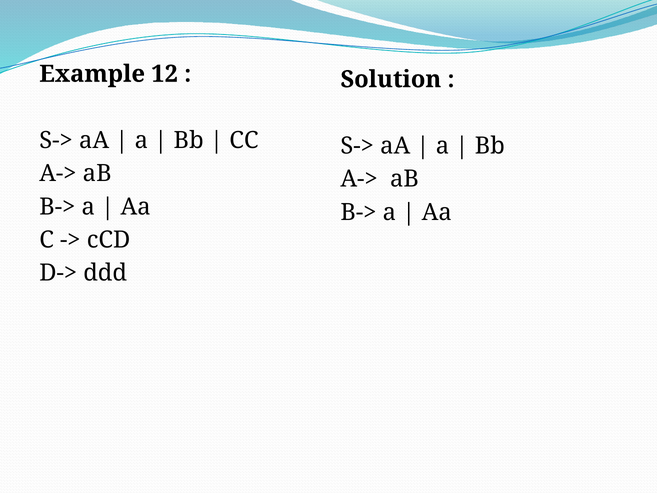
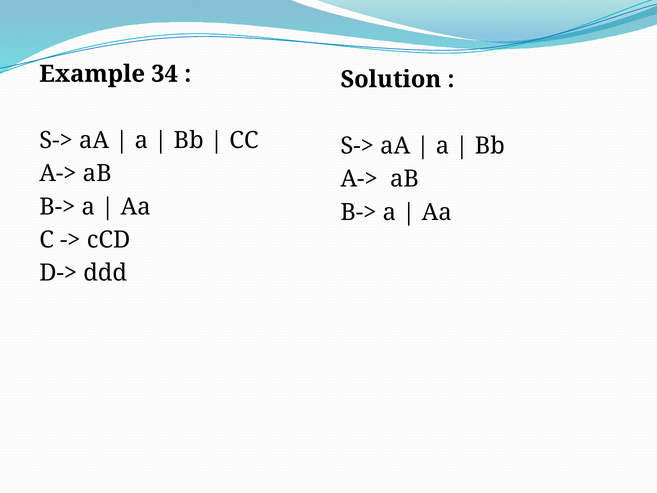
12: 12 -> 34
